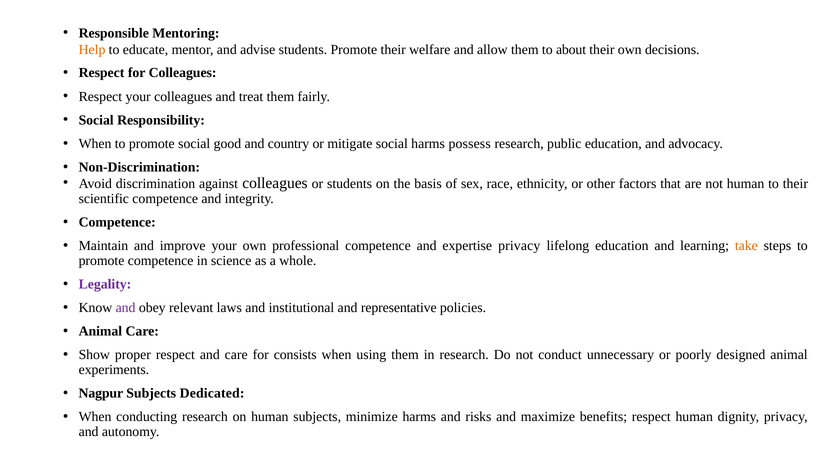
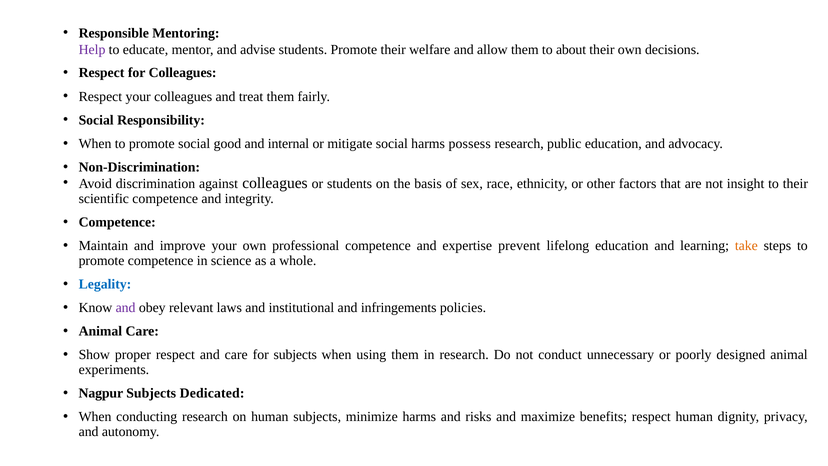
Help colour: orange -> purple
country: country -> internal
not human: human -> insight
expertise privacy: privacy -> prevent
Legality colour: purple -> blue
representative: representative -> infringements
for consists: consists -> subjects
